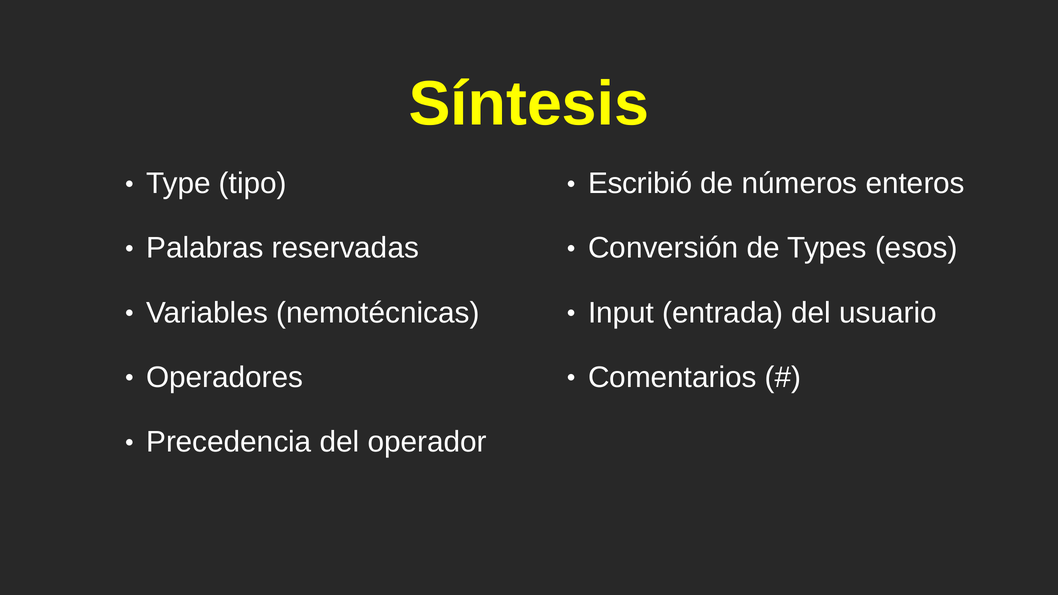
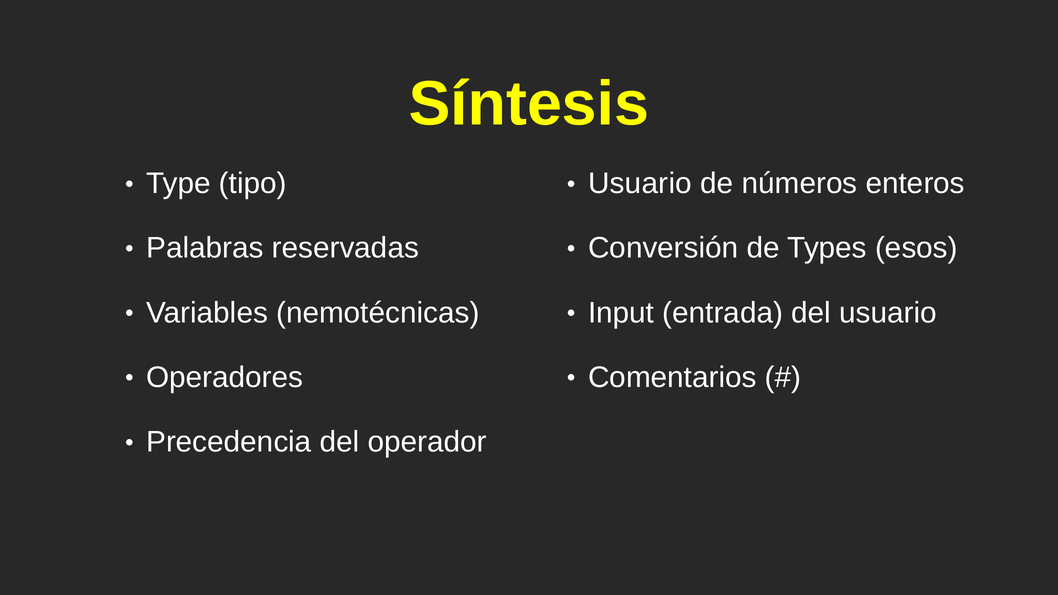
Escribió at (640, 184): Escribió -> Usuario
